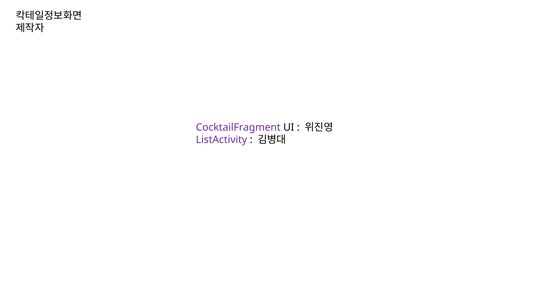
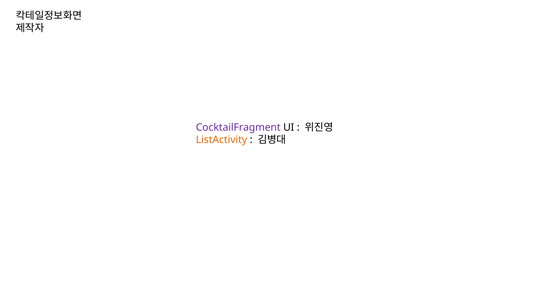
ListActivity colour: purple -> orange
